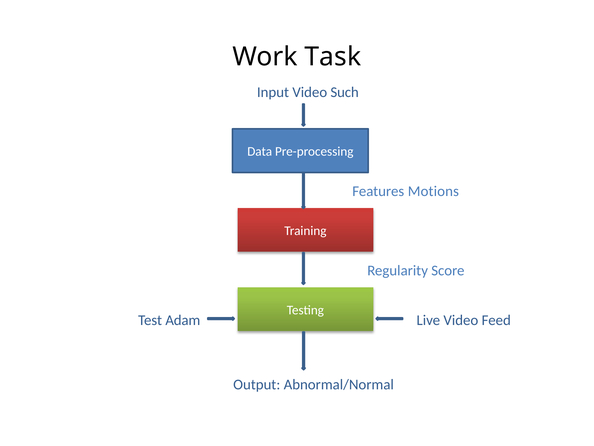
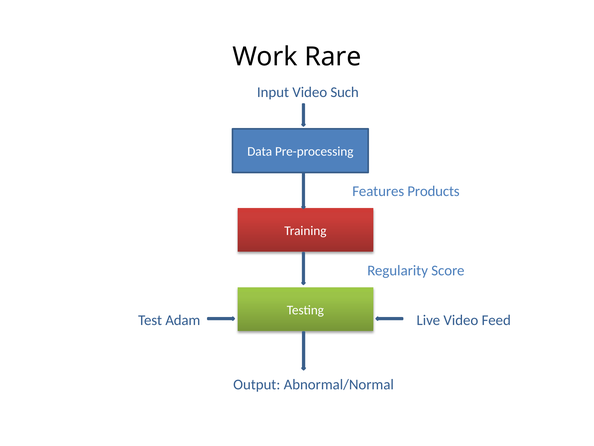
Task: Task -> Rare
Motions: Motions -> Products
